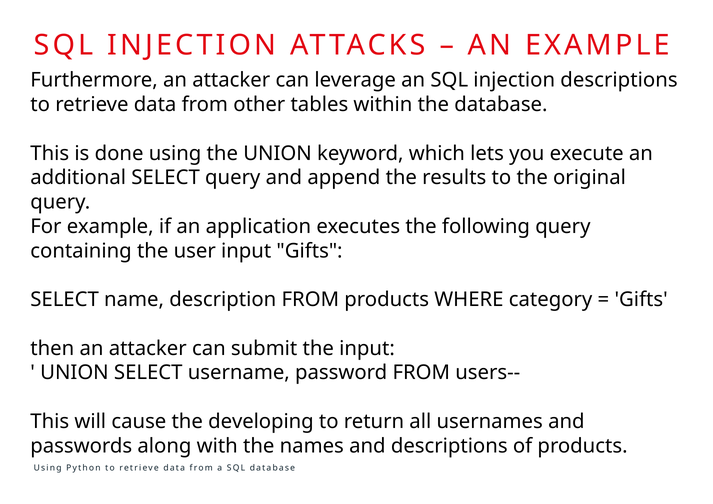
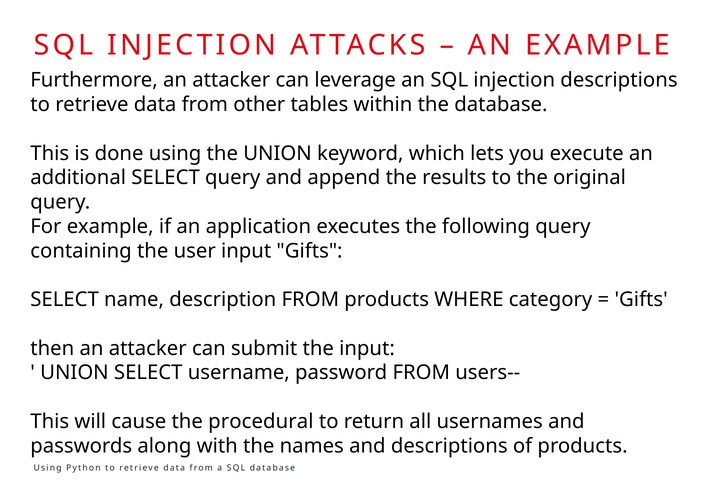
developing: developing -> procedural
